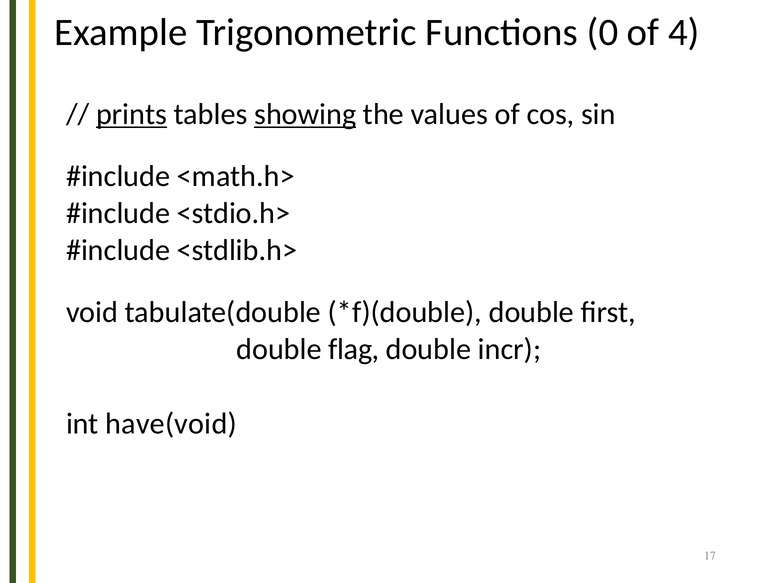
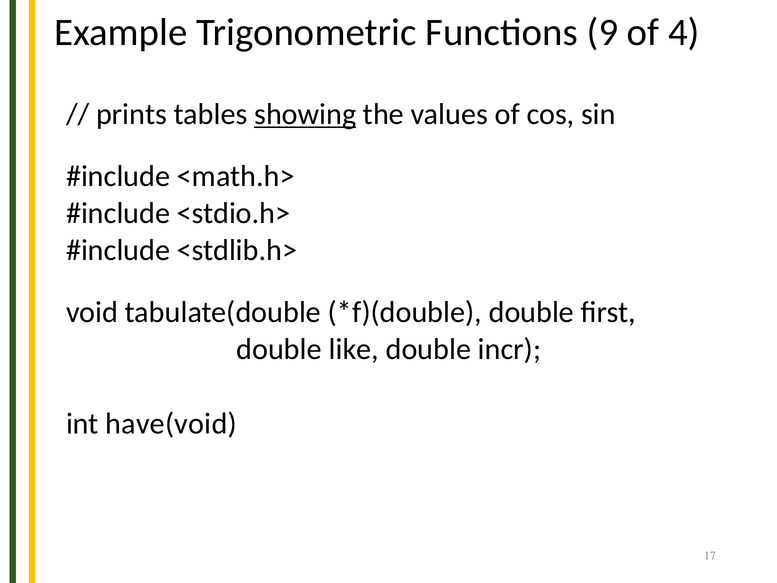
0: 0 -> 9
prints underline: present -> none
flag: flag -> like
